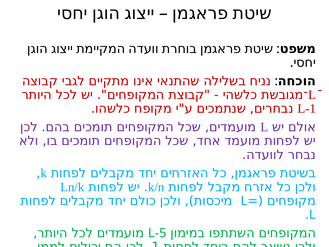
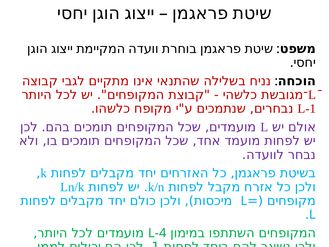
L-5: L-5 -> L-4
